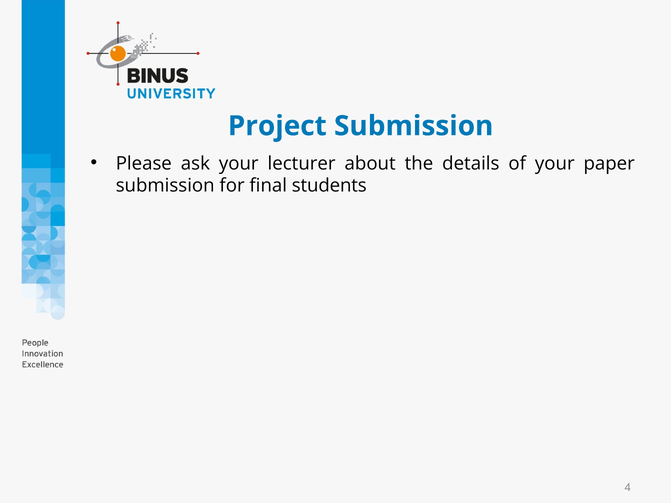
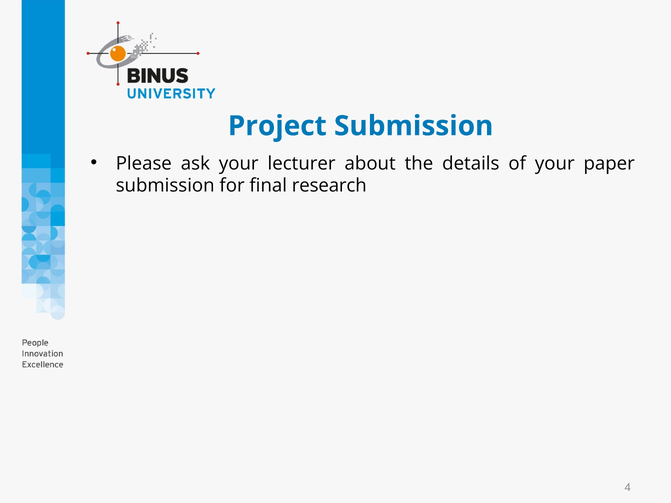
students: students -> research
